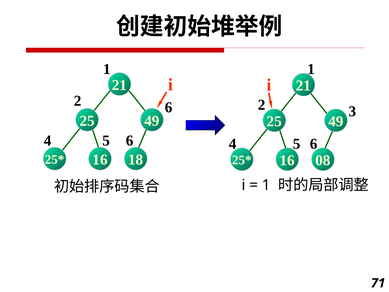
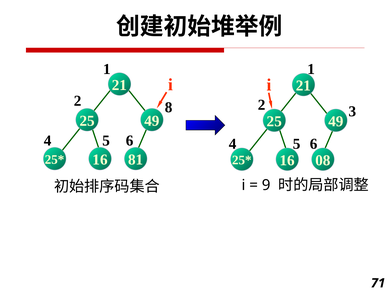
2 6: 6 -> 8
18: 18 -> 81
1 at (266, 185): 1 -> 9
